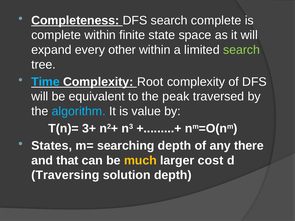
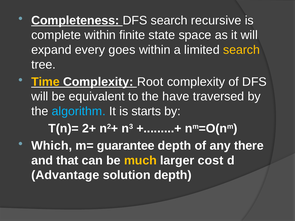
search complete: complete -> recursive
other: other -> goes
search at (242, 50) colour: light green -> yellow
Time colour: light blue -> yellow
peak: peak -> have
value: value -> starts
3+: 3+ -> 2+
States: States -> Which
searching: searching -> guarantee
Traversing: Traversing -> Advantage
